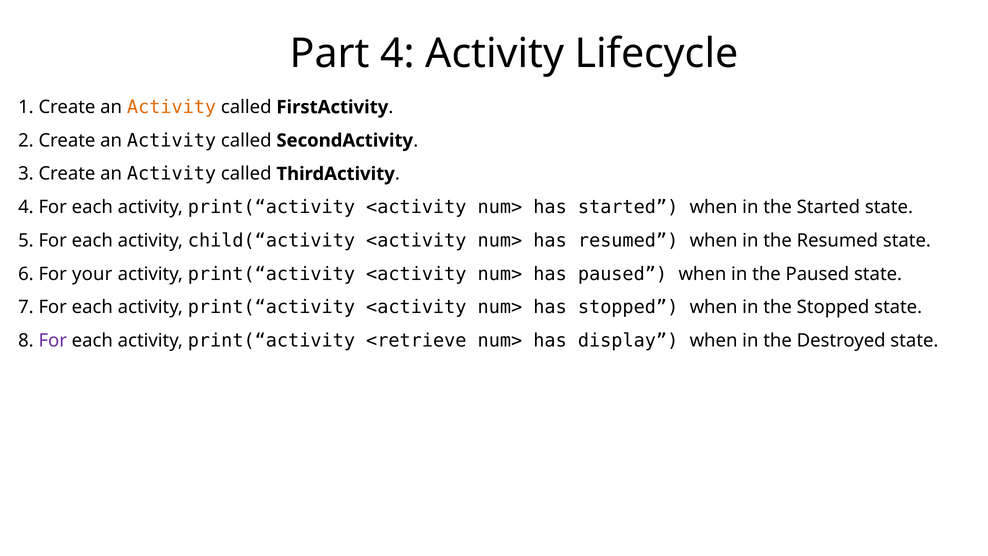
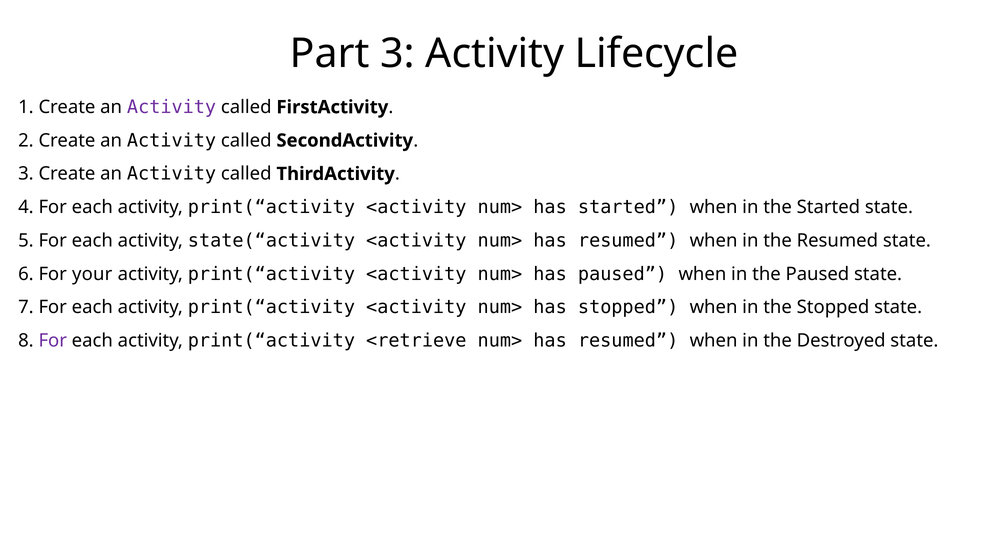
Part 4: 4 -> 3
Activity at (172, 107) colour: orange -> purple
child(“activity: child(“activity -> state(“activity
display at (628, 341): display -> resumed
